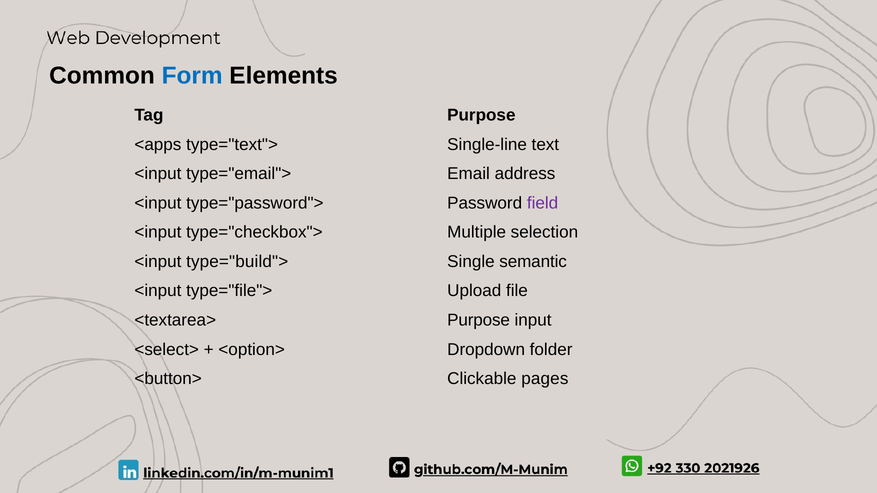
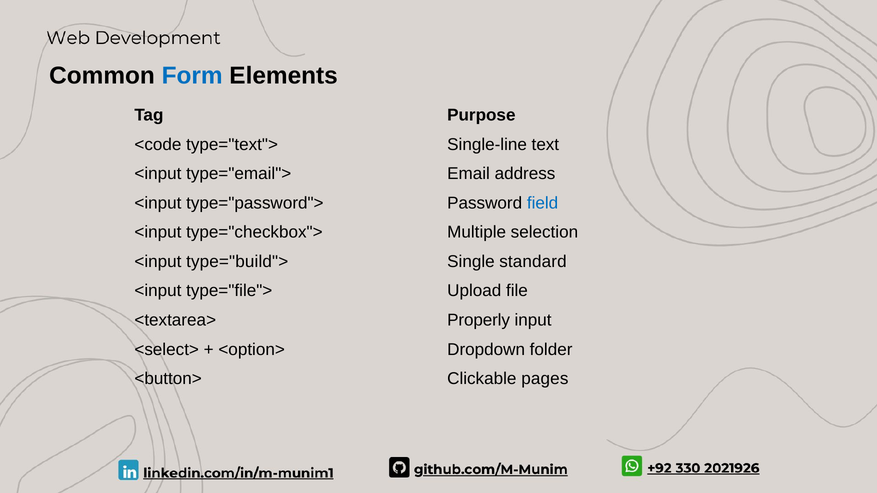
<apps: <apps -> <code
field colour: purple -> blue
semantic: semantic -> standard
<textarea> Purpose: Purpose -> Properly
